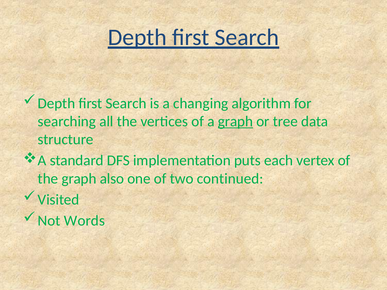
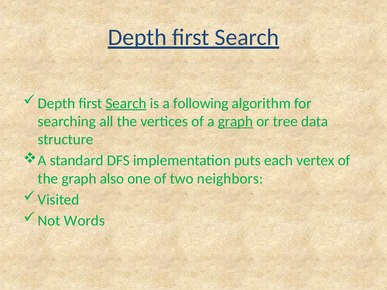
Search at (126, 103) underline: none -> present
changing: changing -> following
continued: continued -> neighbors
